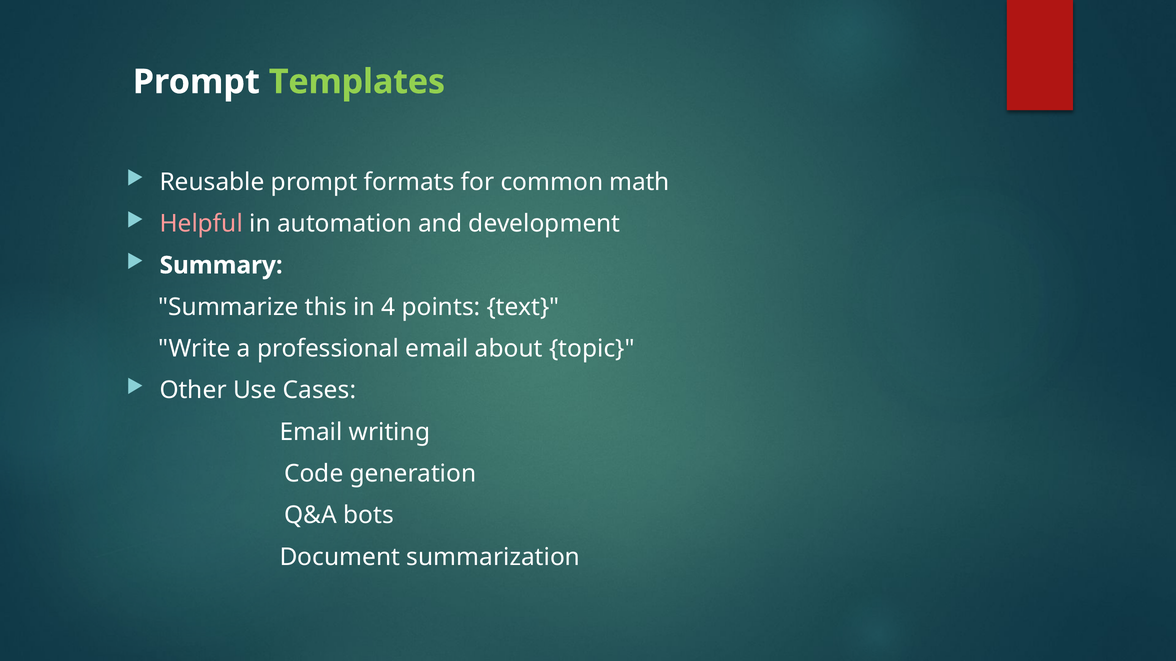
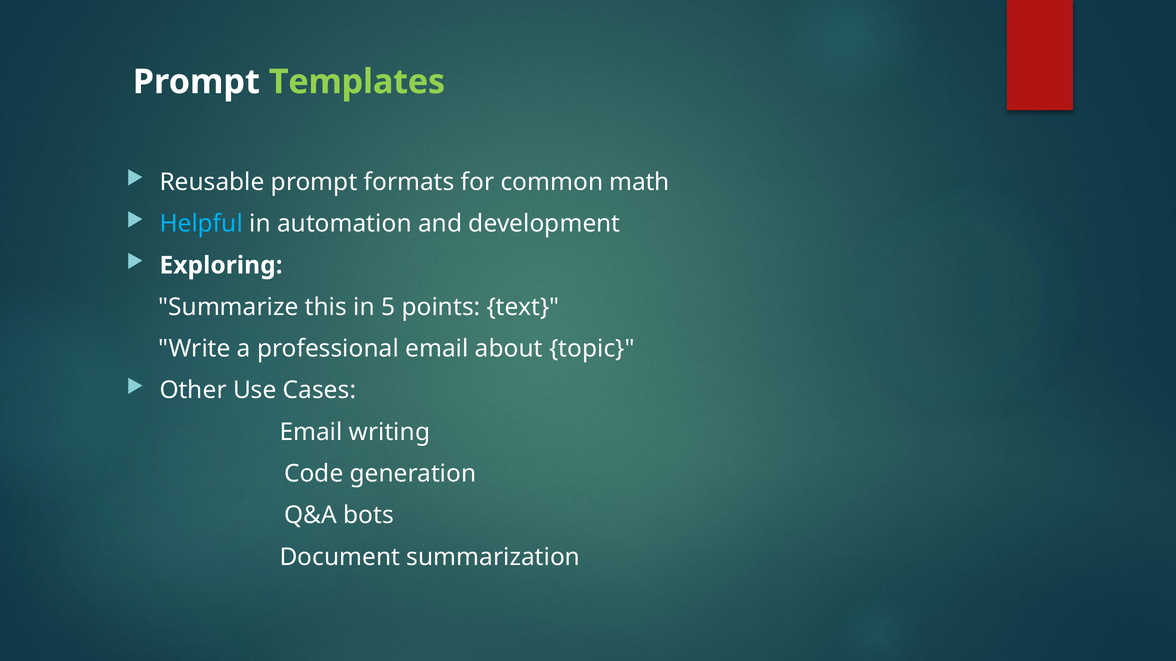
Helpful colour: pink -> light blue
Summary: Summary -> Exploring
4: 4 -> 5
